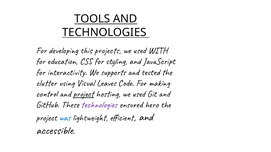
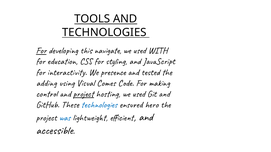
For at (41, 51) underline: none -> present
projects: projects -> navigate
supports: supports -> presence
clutter: clutter -> adding
Leaves: Leaves -> Comes
technologies at (99, 105) colour: purple -> blue
